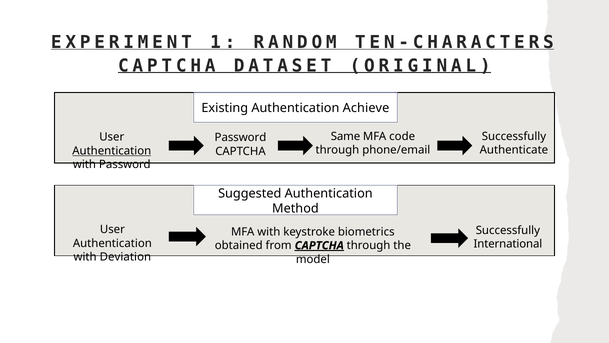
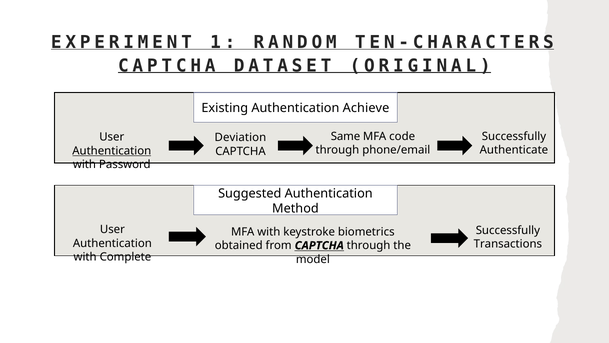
Password at (240, 137): Password -> Deviation
International: International -> Transactions
CAPTCHA at (319, 245) underline: present -> none
Deviation: Deviation -> Complete
